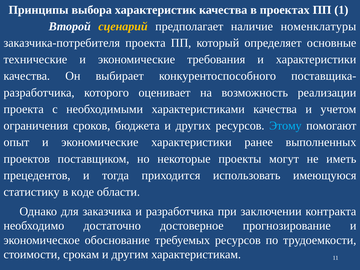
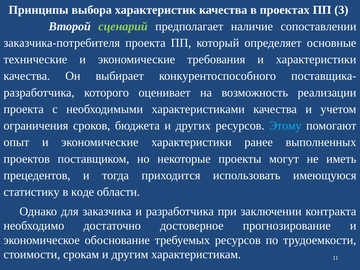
1: 1 -> 3
сценарий colour: yellow -> light green
номенклатуры: номенклатуры -> сопоставлении
